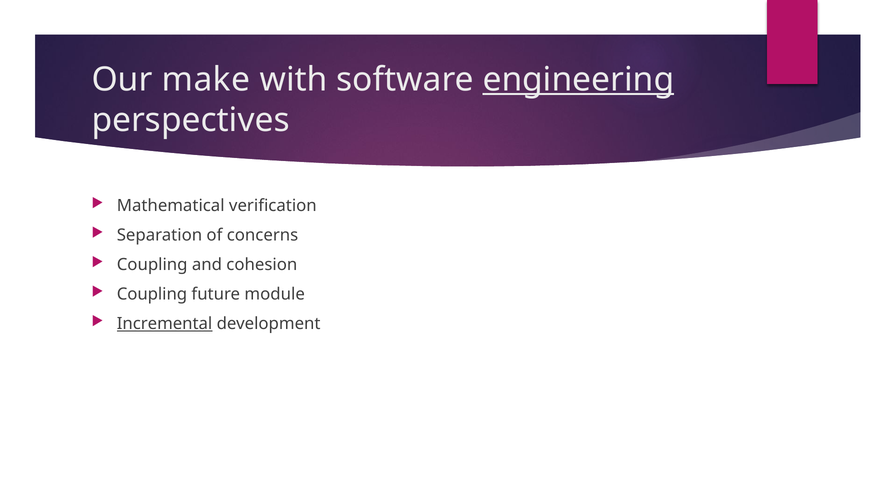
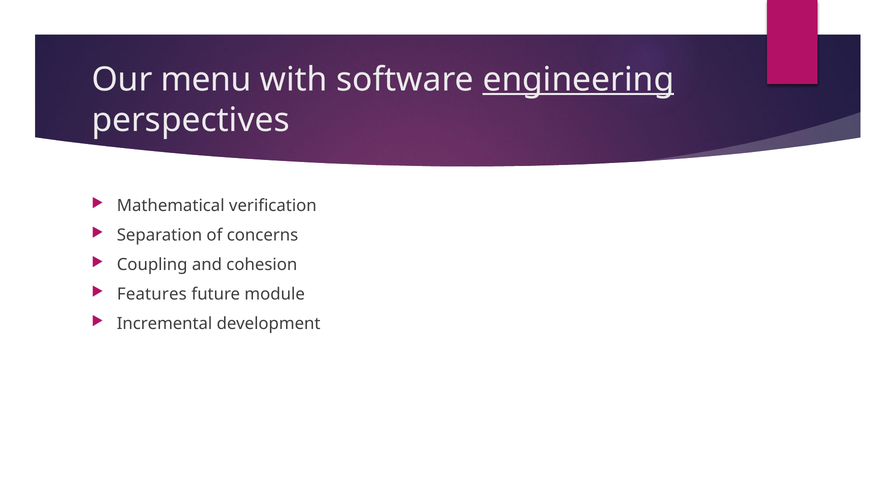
make: make -> menu
Coupling at (152, 294): Coupling -> Features
Incremental underline: present -> none
